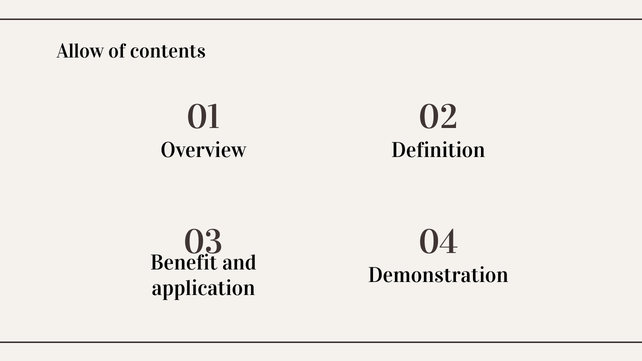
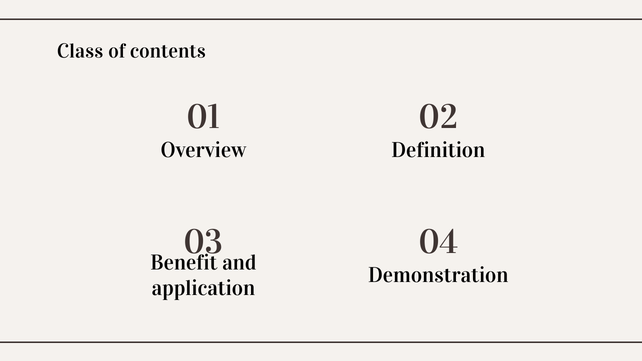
Allow: Allow -> Class
